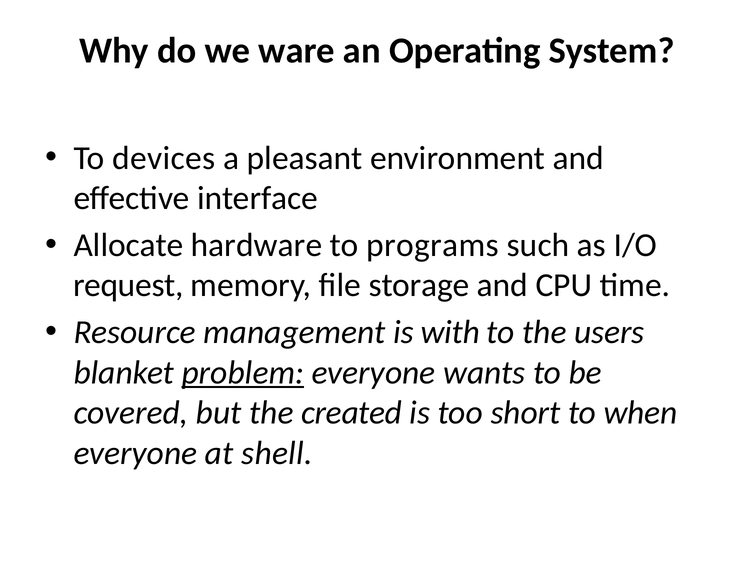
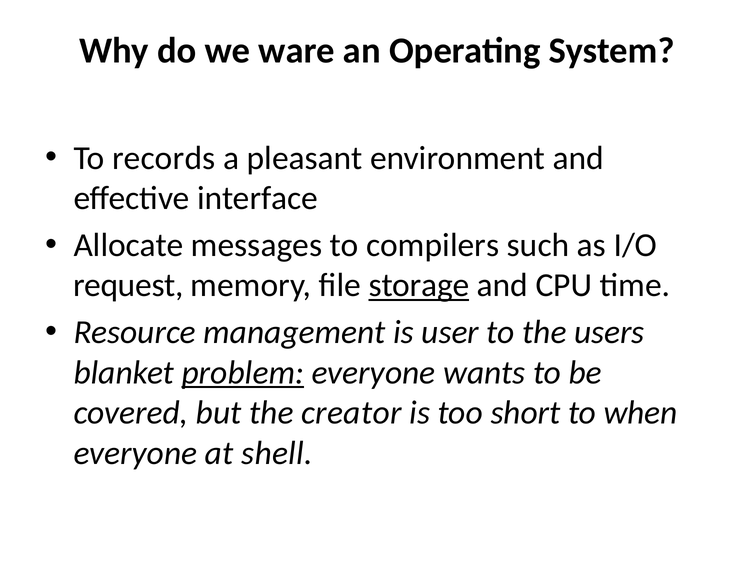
devices: devices -> records
hardware: hardware -> messages
programs: programs -> compilers
storage underline: none -> present
with: with -> user
created: created -> creator
